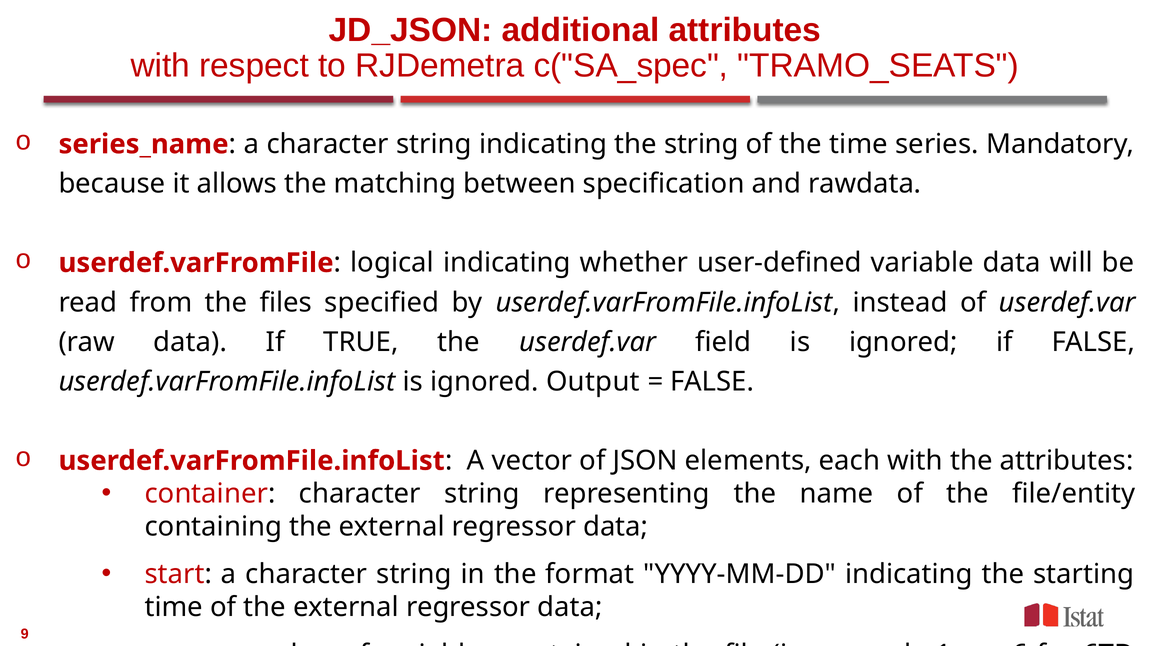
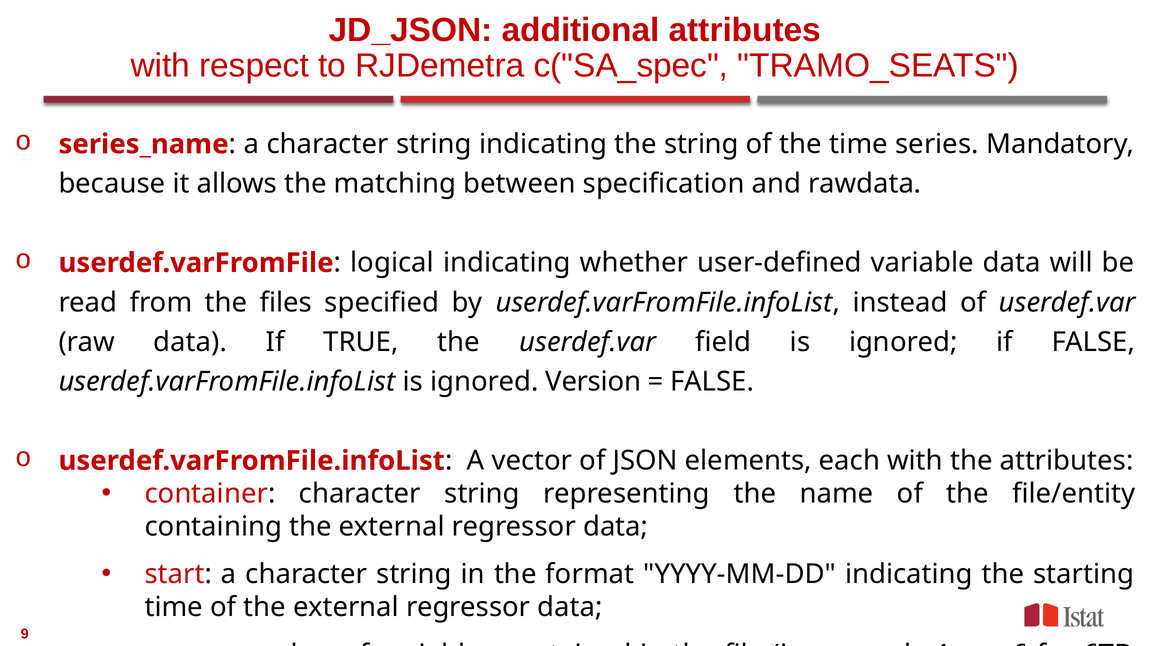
Output: Output -> Version
